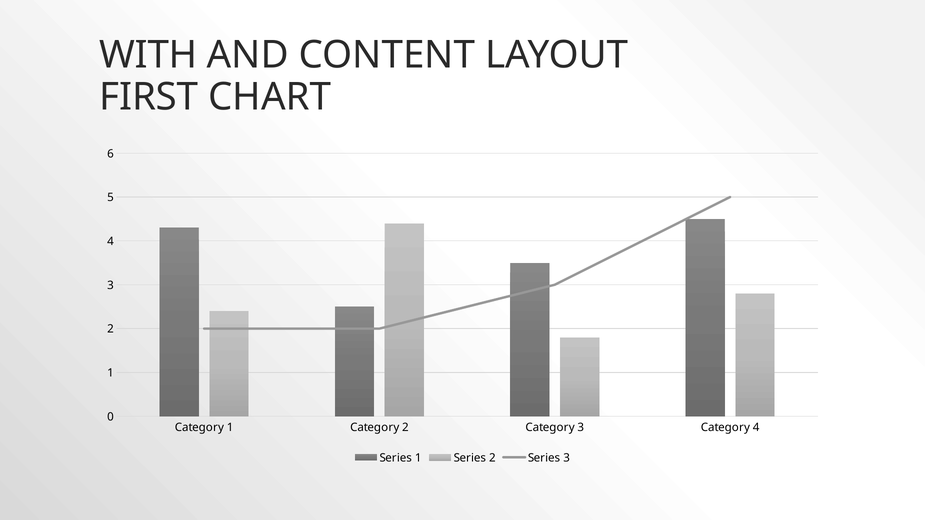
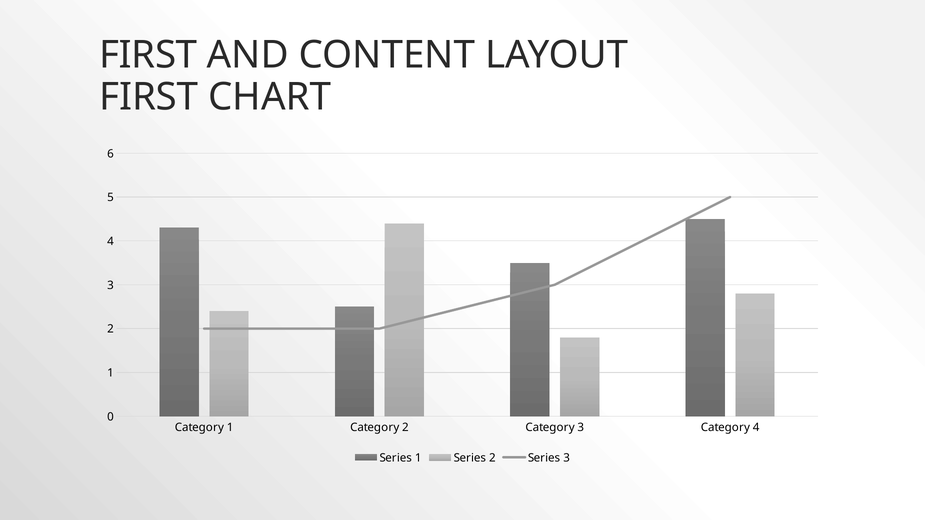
WITH at (148, 55): WITH -> FIRST
